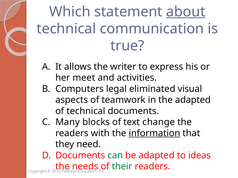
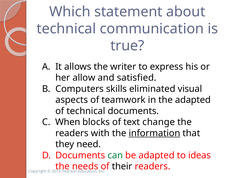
about underline: present -> none
meet: meet -> allow
activities: activities -> satisfied
legal: legal -> skills
Many: Many -> When
their colour: green -> black
